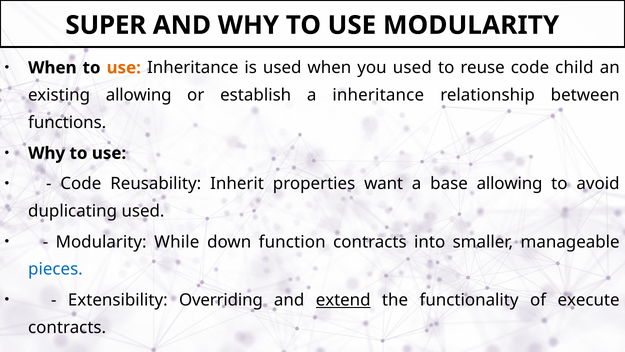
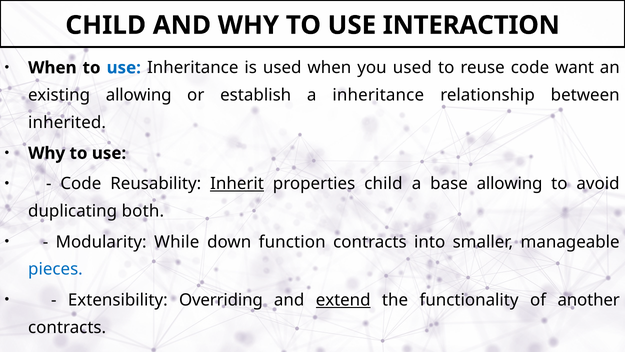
SUPER at (106, 25): SUPER -> CHILD
USE MODULARITY: MODULARITY -> INTERACTION
use at (124, 68) colour: orange -> blue
child: child -> want
functions: functions -> inherited
Inherit underline: none -> present
properties want: want -> child
duplicating used: used -> both
execute: execute -> another
